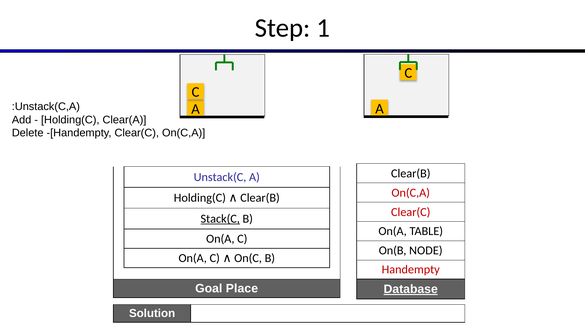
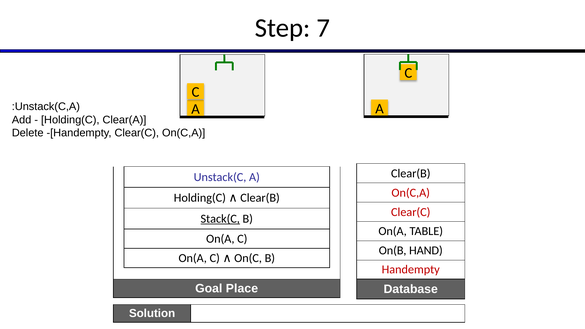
1: 1 -> 7
NODE: NODE -> HAND
Database underline: present -> none
